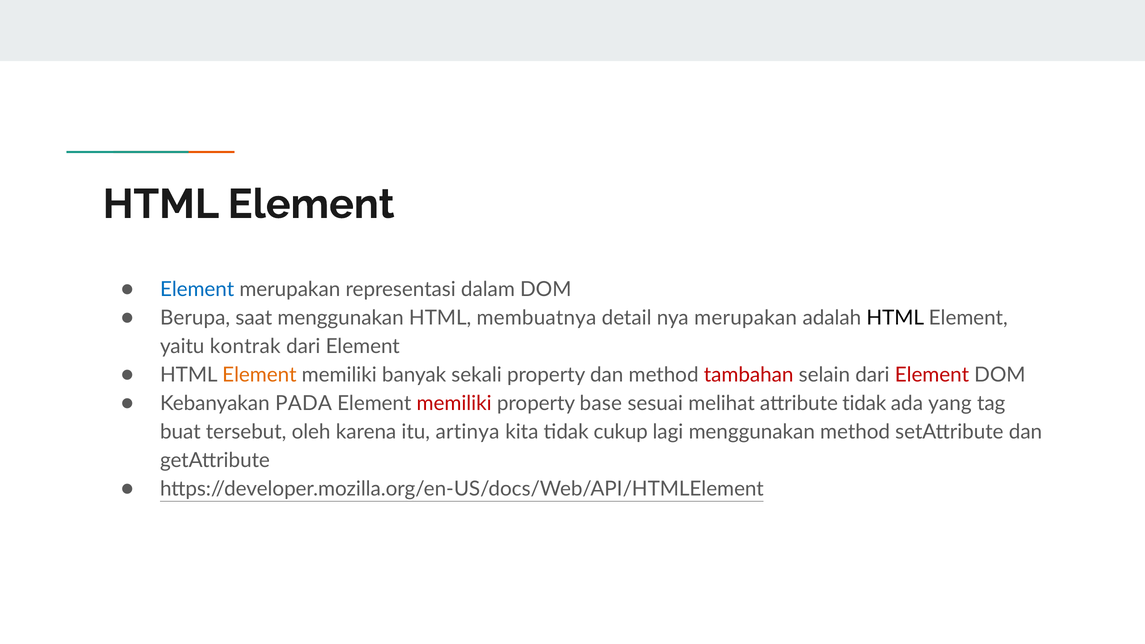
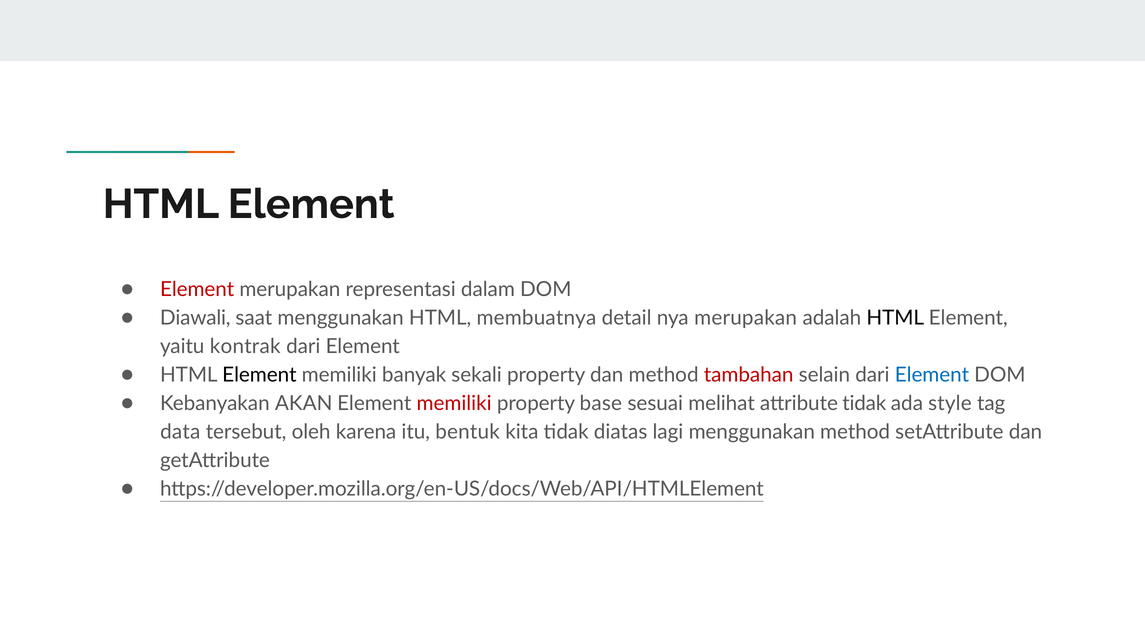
Element at (197, 289) colour: blue -> red
Berupa: Berupa -> Diawali
Element at (259, 375) colour: orange -> black
Element at (932, 375) colour: red -> blue
PADA: PADA -> AKAN
yang: yang -> style
buat: buat -> data
artinya: artinya -> bentuk
cukup: cukup -> diatas
